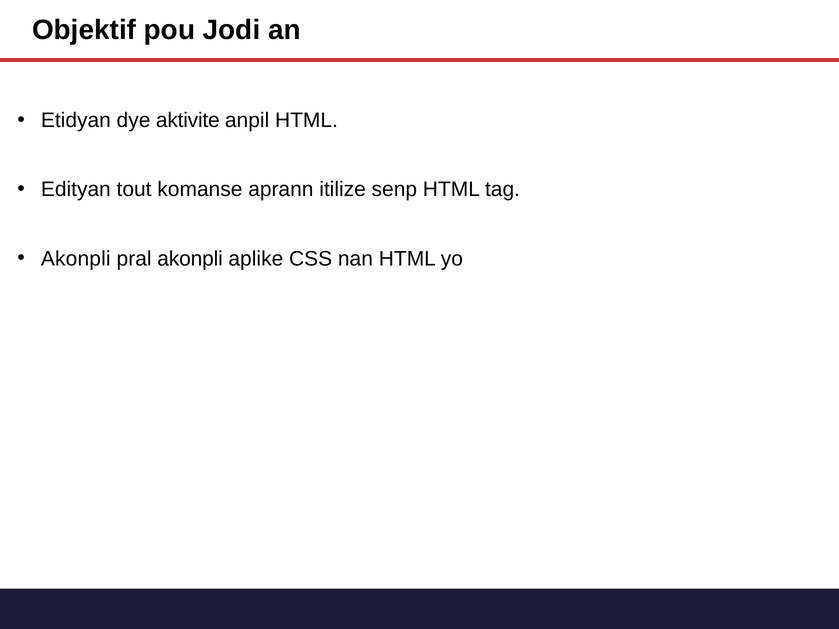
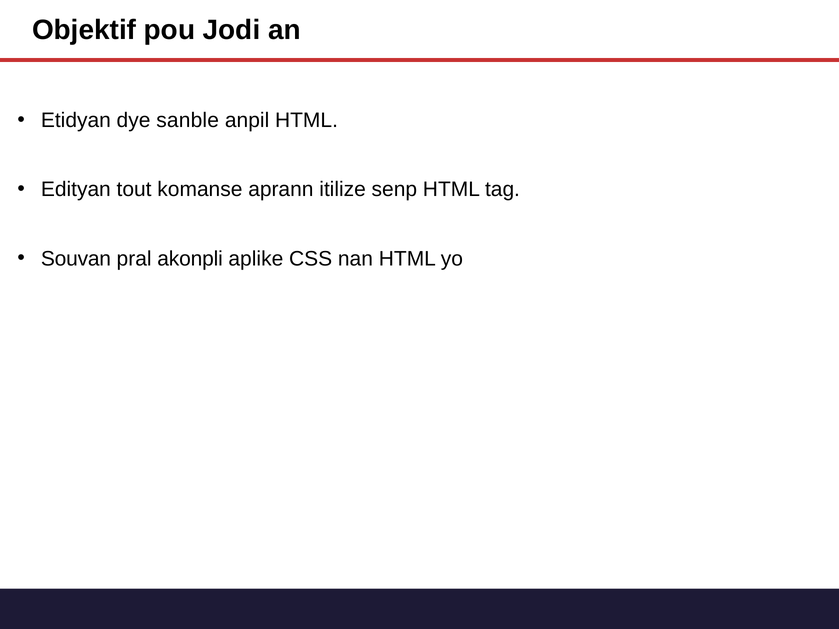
aktivite: aktivite -> sanble
Akonpli at (76, 259): Akonpli -> Souvan
